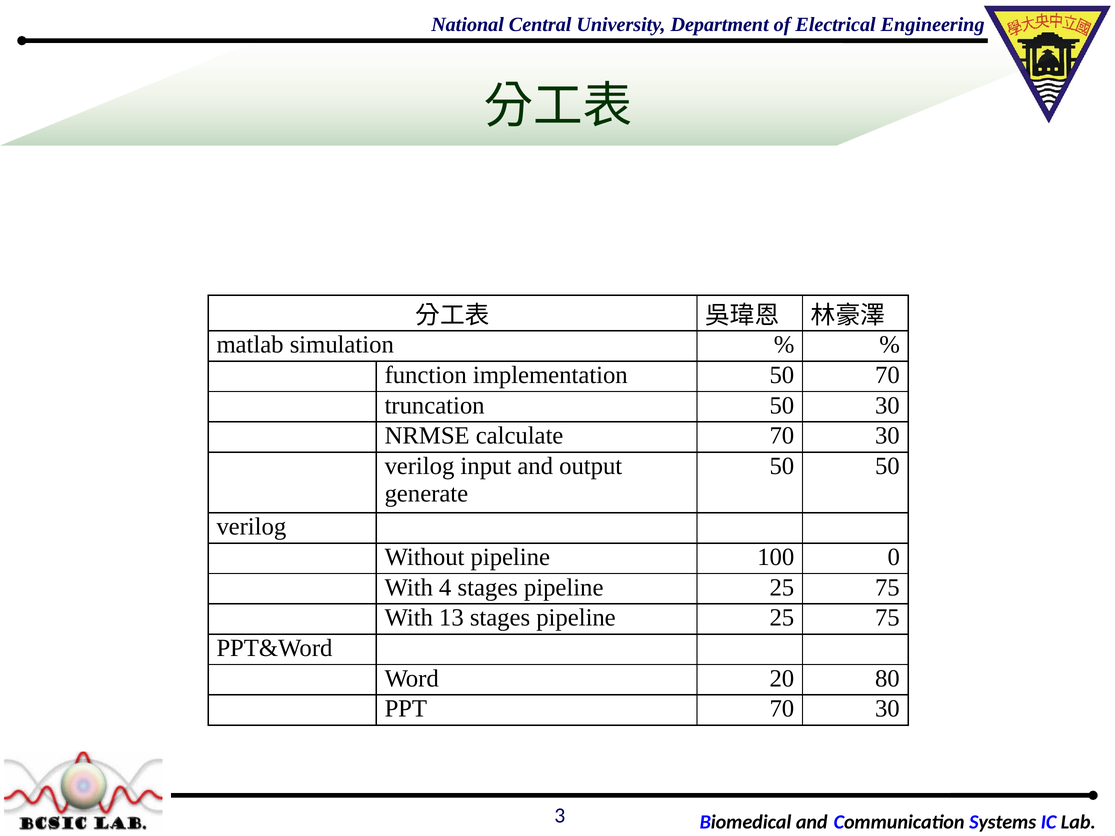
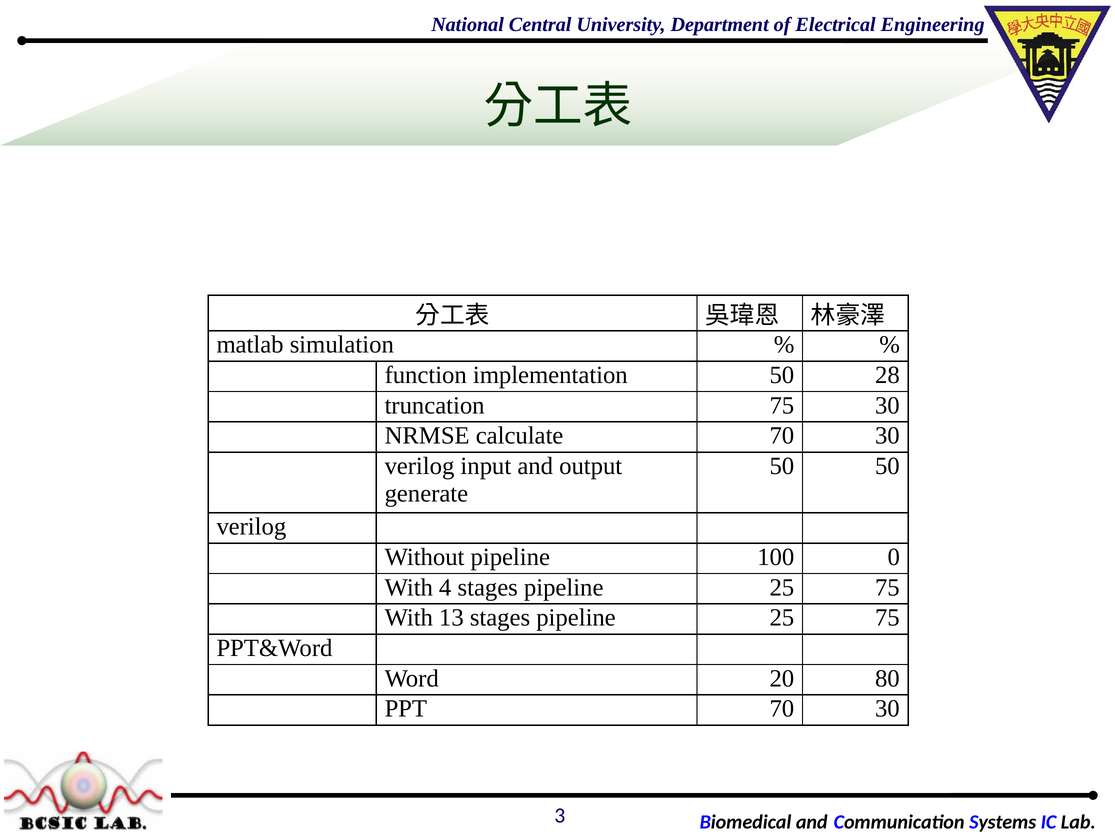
50 70: 70 -> 28
truncation 50: 50 -> 75
